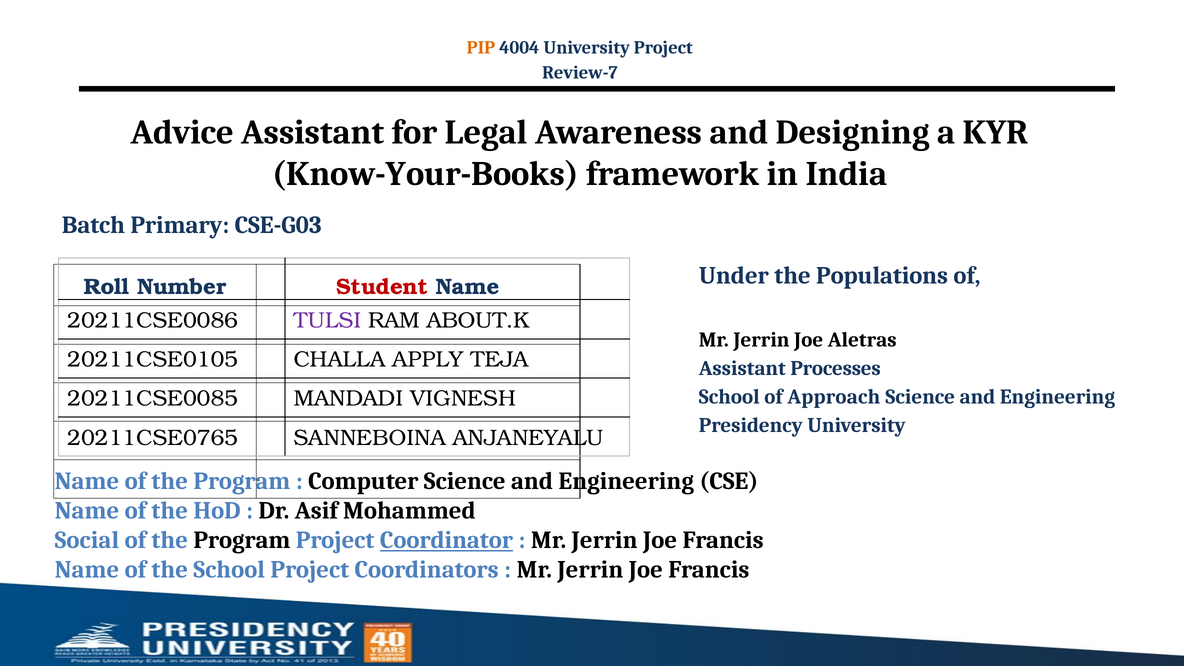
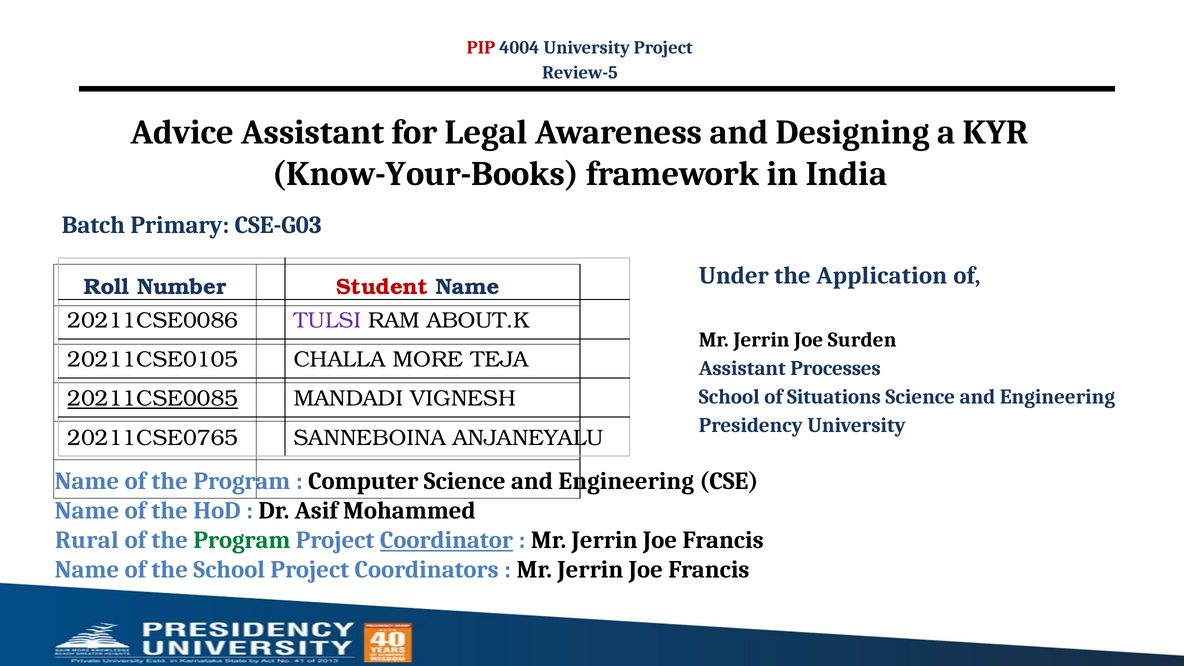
PIP colour: orange -> red
Review-7: Review-7 -> Review-5
Populations: Populations -> Application
Aletras: Aletras -> Surden
APPLY: APPLY -> MORE
Approach: Approach -> Situations
20211CSE0085 underline: none -> present
Social: Social -> Rural
Program at (242, 540) colour: black -> green
